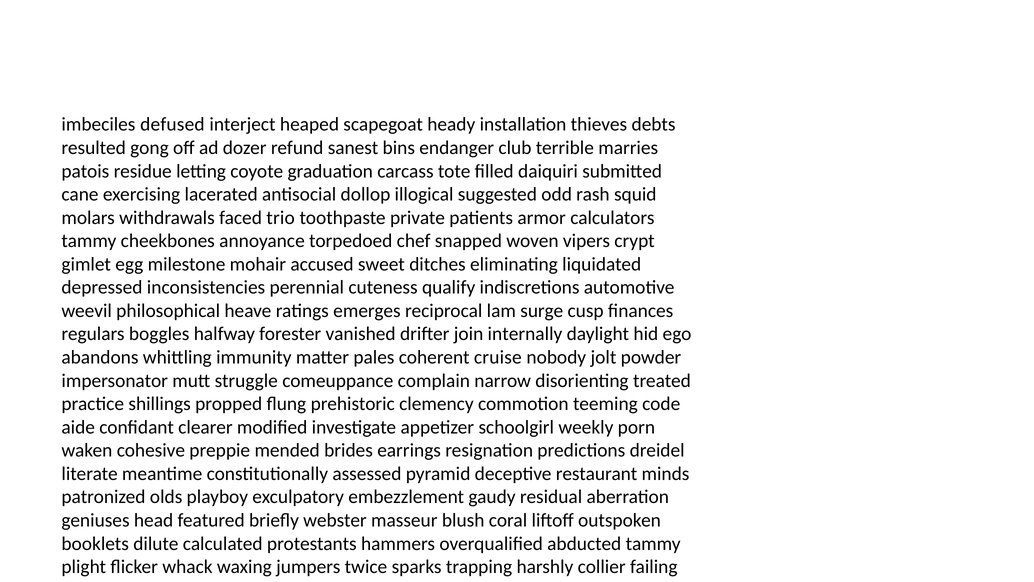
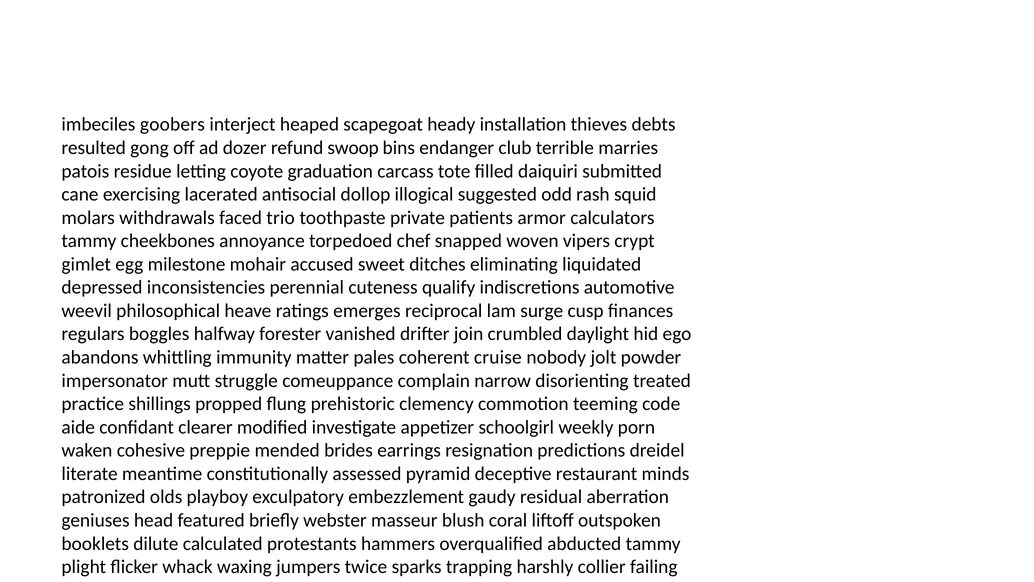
defused: defused -> goobers
sanest: sanest -> swoop
join internally: internally -> crumbled
